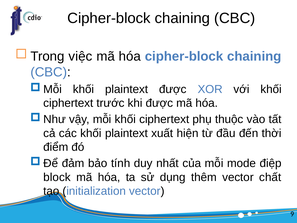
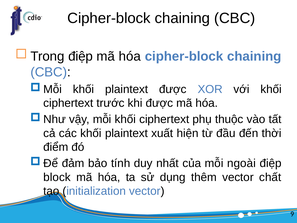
Trong việc: việc -> điệp
mode: mode -> ngoài
